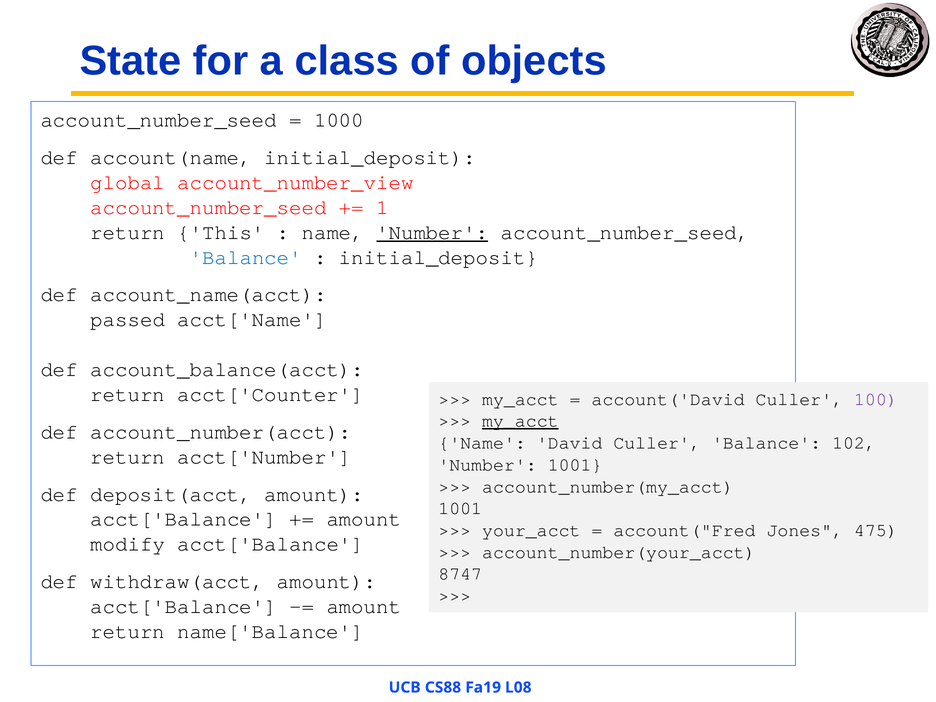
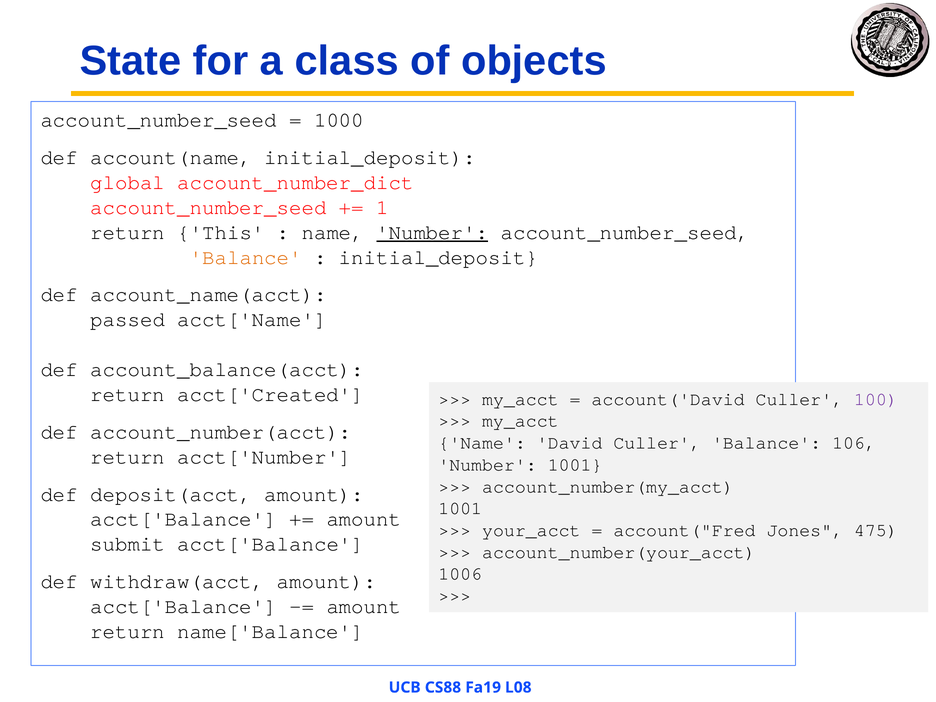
account_number_view: account_number_view -> account_number_dict
Balance at (246, 257) colour: blue -> orange
acct['Counter: acct['Counter -> acct['Created
my_acct at (520, 421) underline: present -> none
102: 102 -> 106
modify: modify -> submit
8747: 8747 -> 1006
